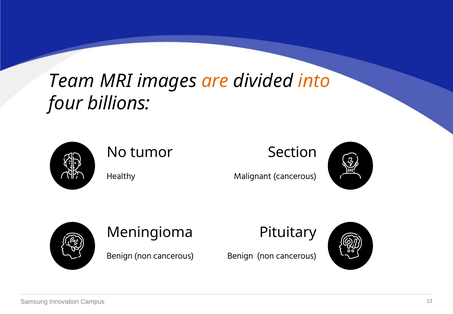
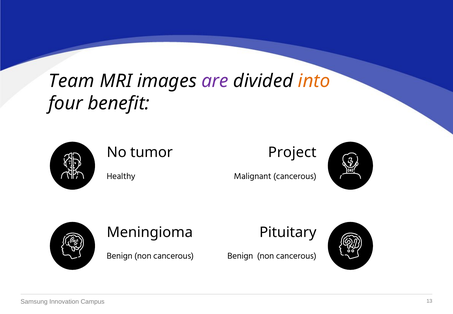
are colour: orange -> purple
billions: billions -> benefit
Section: Section -> Project
